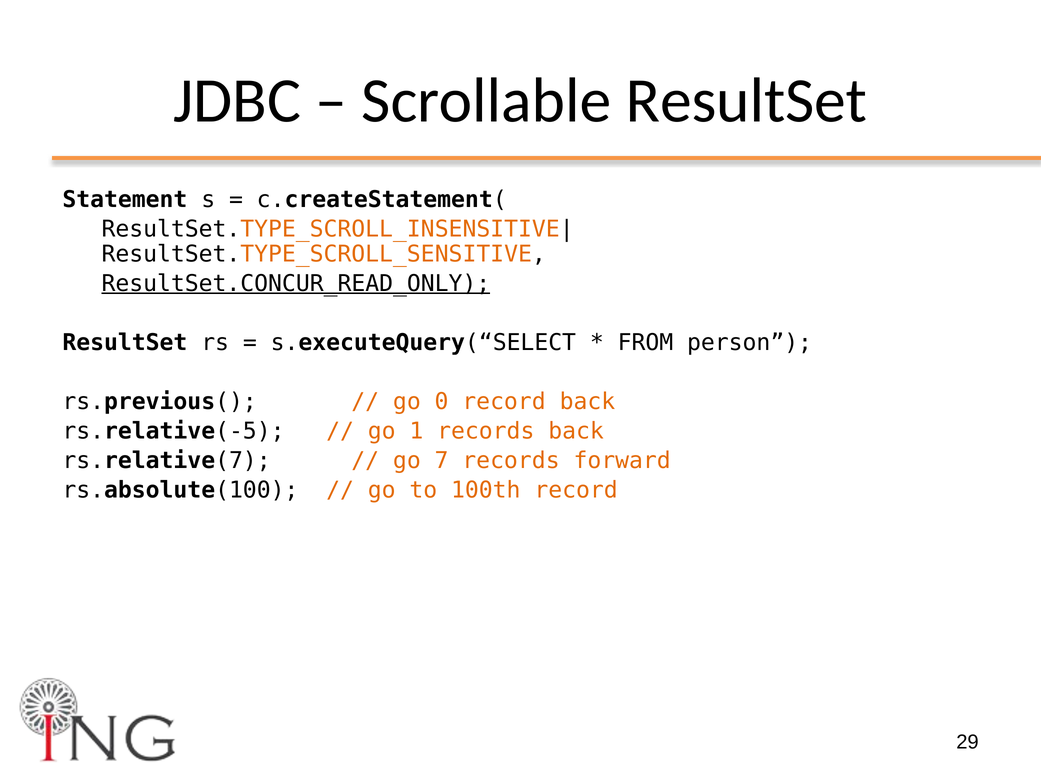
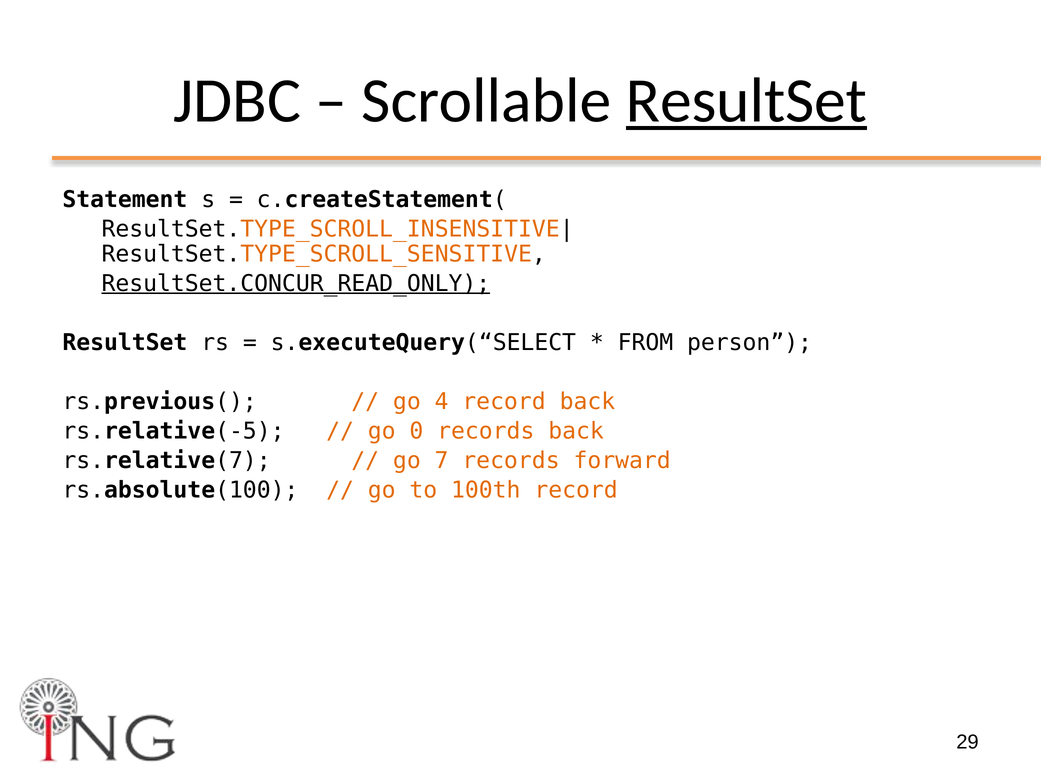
ResultSet at (746, 101) underline: none -> present
0: 0 -> 4
1: 1 -> 0
